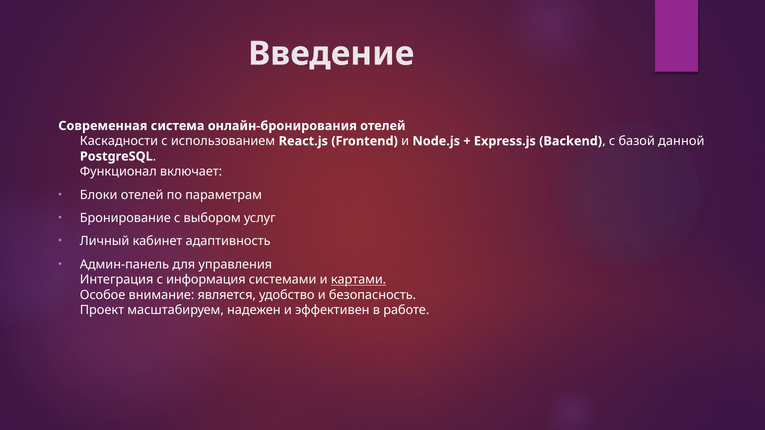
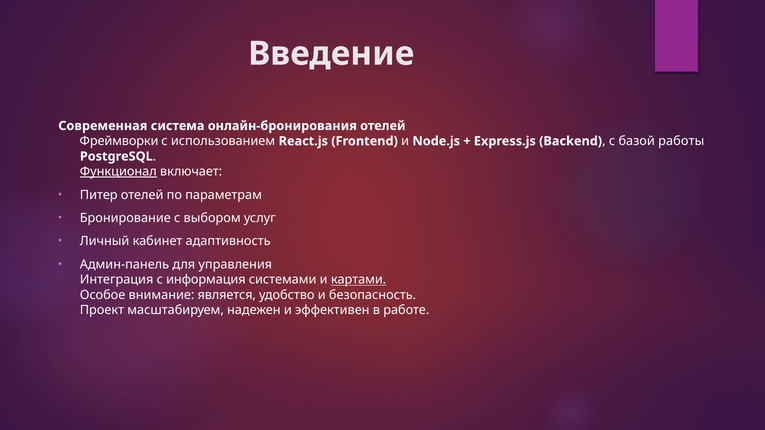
Каскадности: Каскадности -> Фреймворки
данной: данной -> работы
Функционал underline: none -> present
Блоки: Блоки -> Питер
